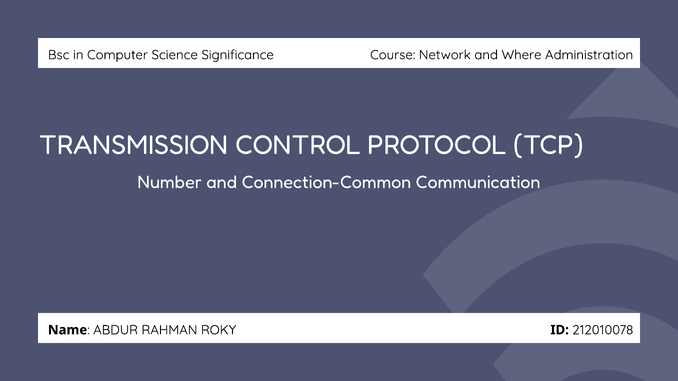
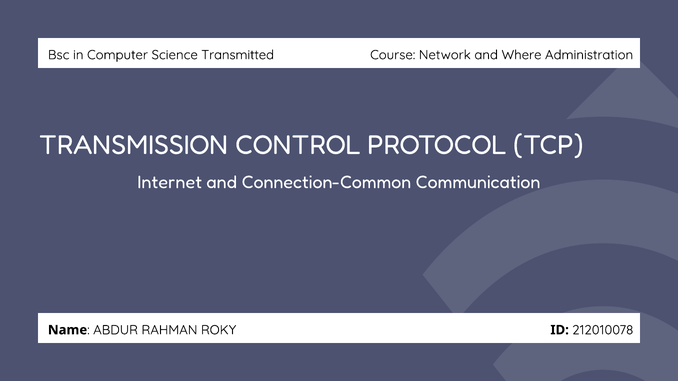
Significance: Significance -> Transmitted
Number: Number -> Internet
